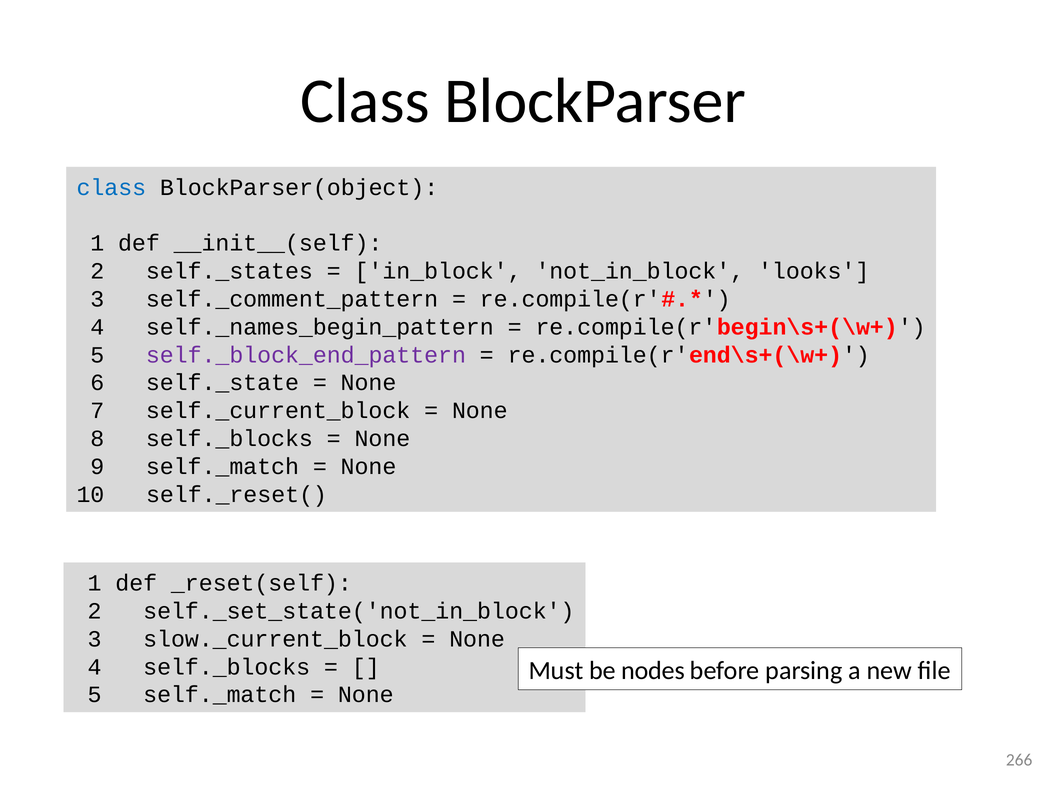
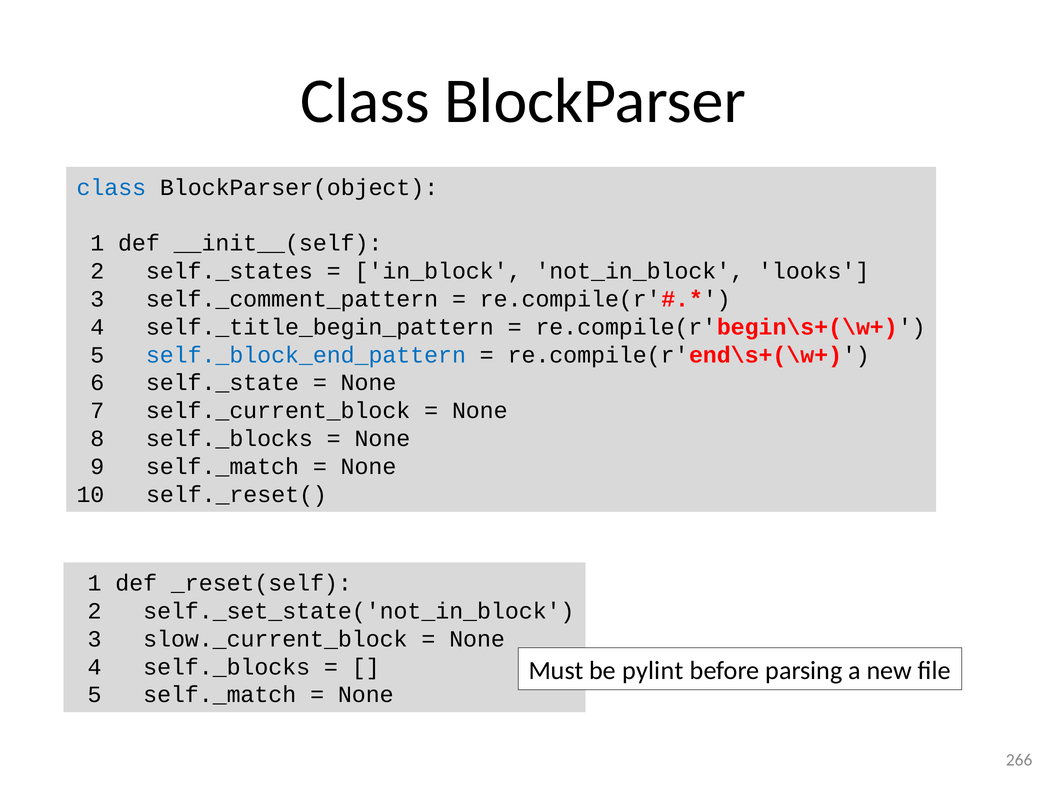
self._names_begin_pattern: self._names_begin_pattern -> self._title_begin_pattern
self._block_end_pattern colour: purple -> blue
nodes: nodes -> pylint
